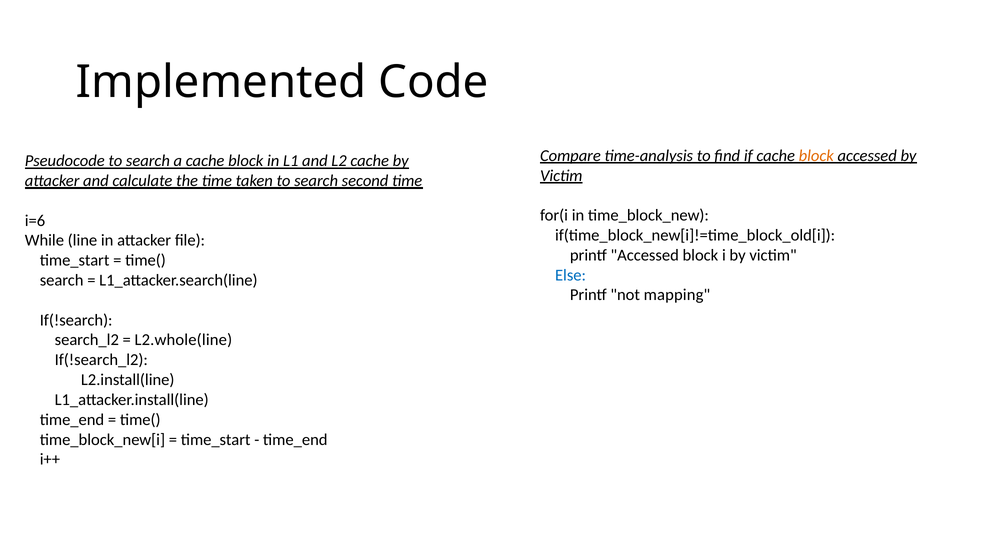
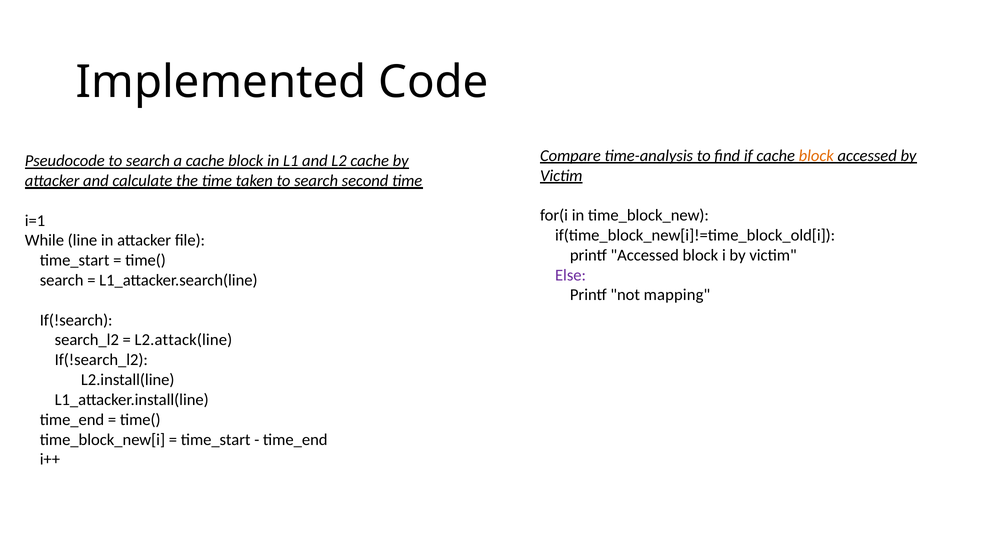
i=6: i=6 -> i=1
Else colour: blue -> purple
L2.whole(line: L2.whole(line -> L2.attack(line
